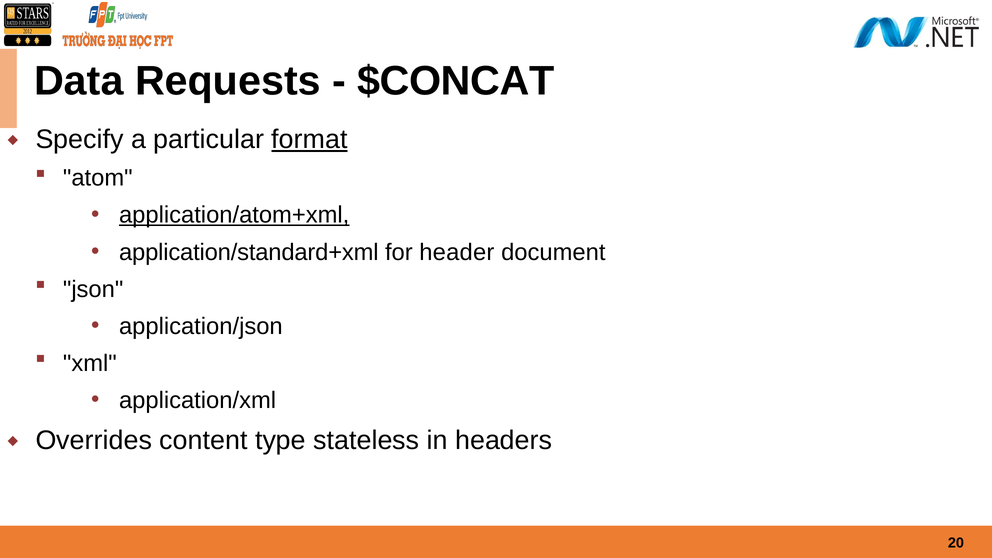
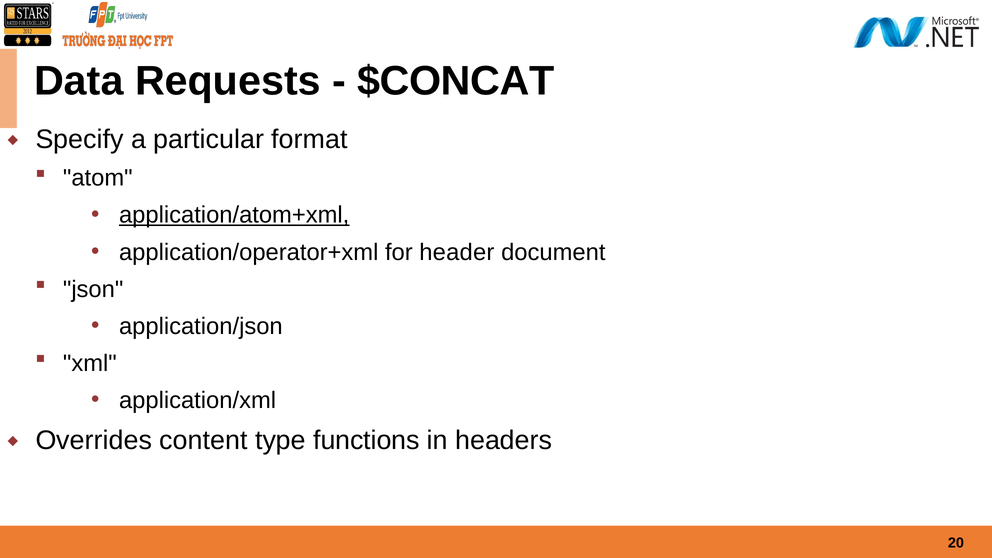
format underline: present -> none
application/standard+xml: application/standard+xml -> application/operator+xml
stateless: stateless -> functions
